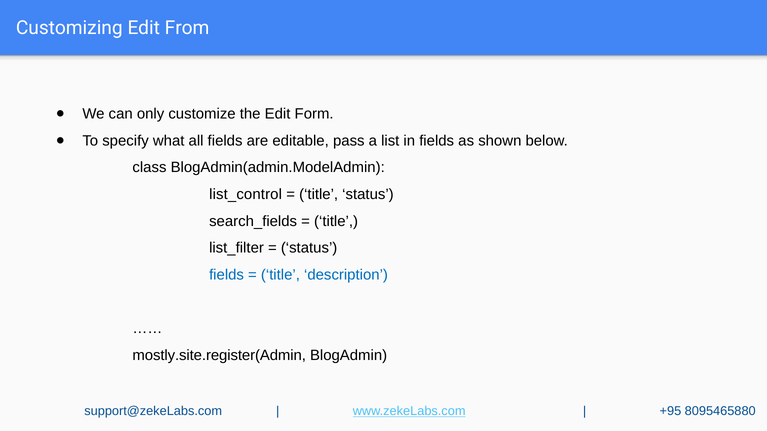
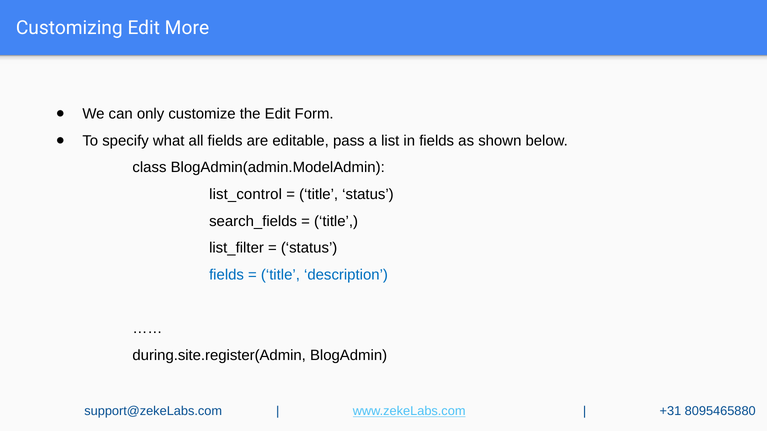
From: From -> More
mostly.site.register(Admin: mostly.site.register(Admin -> during.site.register(Admin
+95: +95 -> +31
